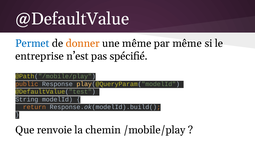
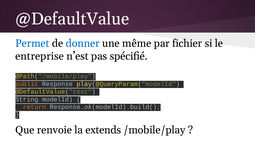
donner colour: orange -> blue
par même: même -> fichier
chemin: chemin -> extends
